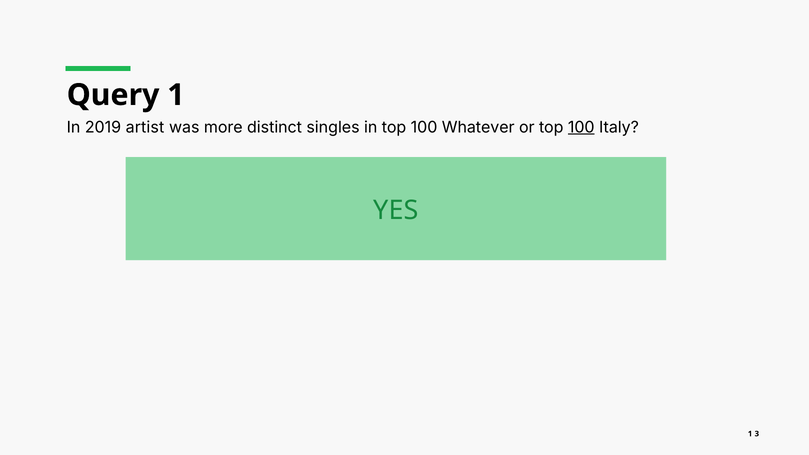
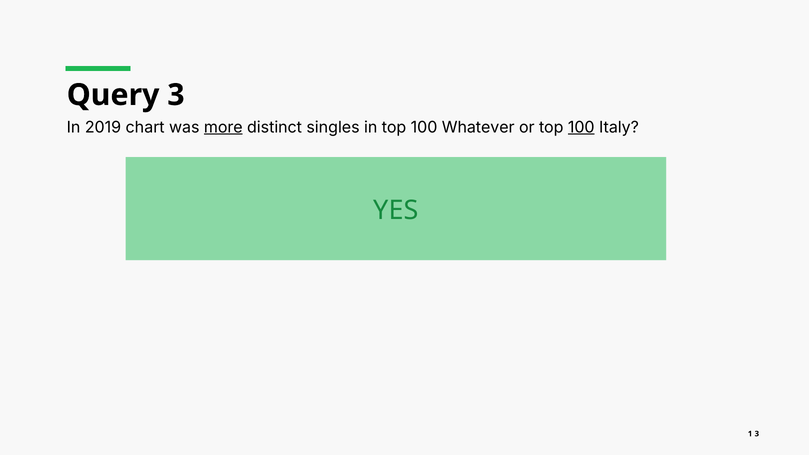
Query 1: 1 -> 3
artist: artist -> chart
more underline: none -> present
